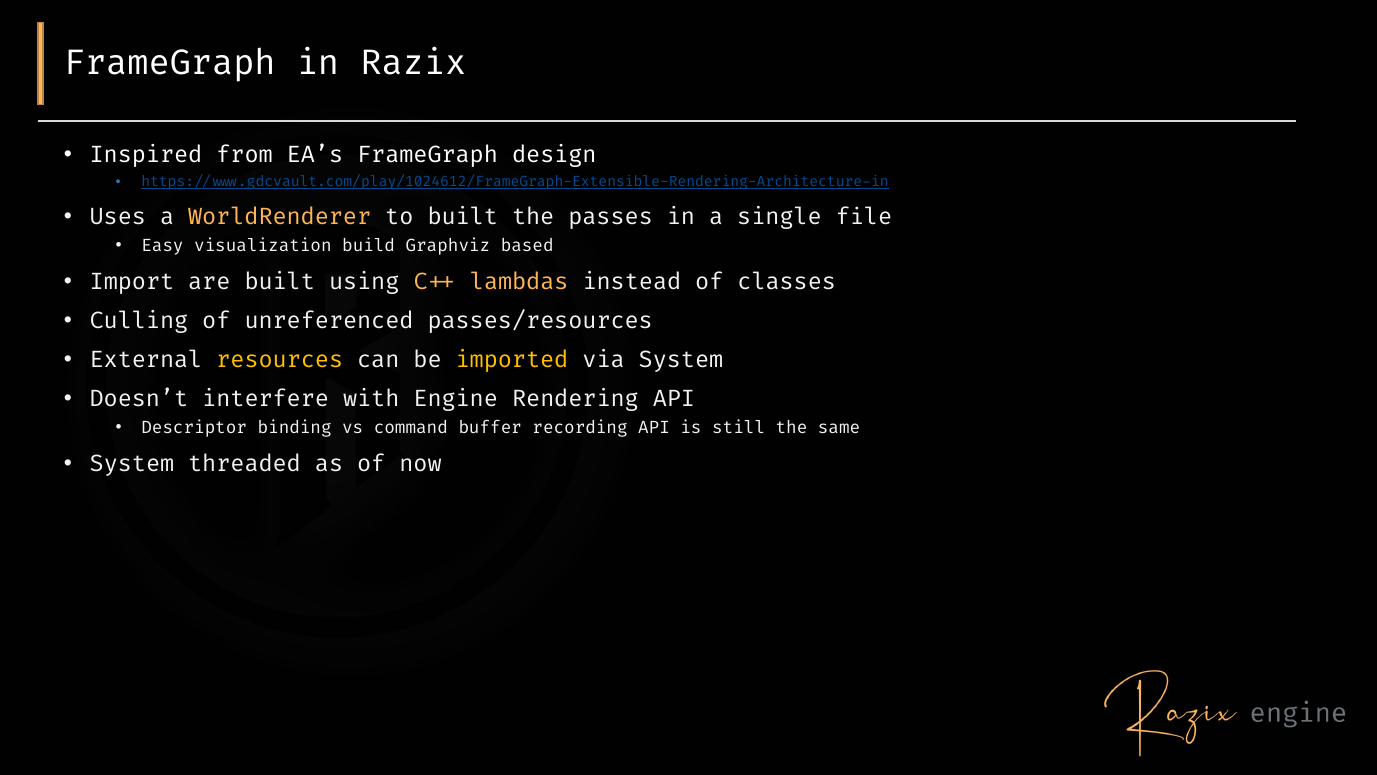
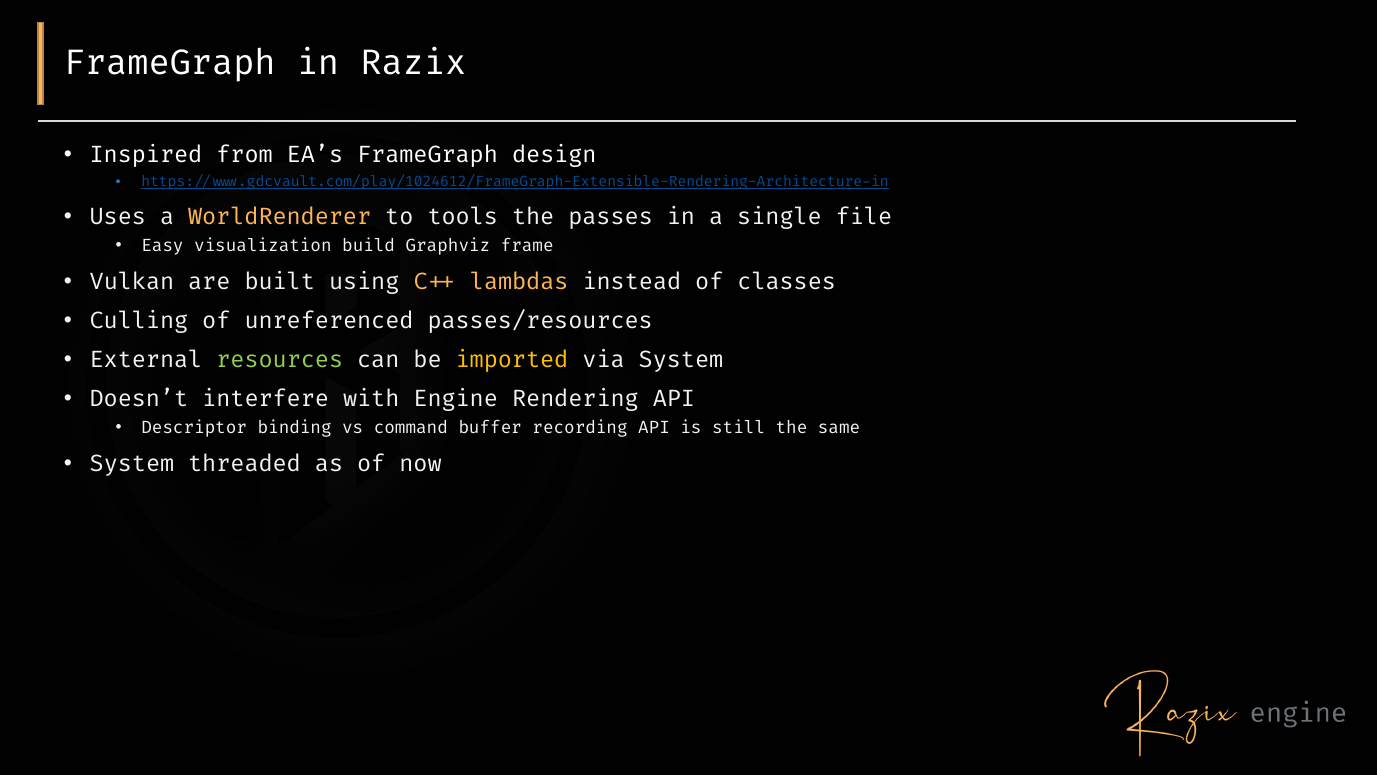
to built: built -> tools
based: based -> frame
Import: Import -> Vulkan
resources colour: yellow -> light green
